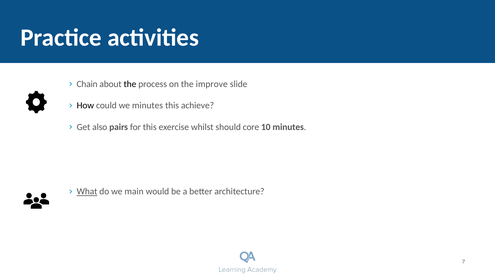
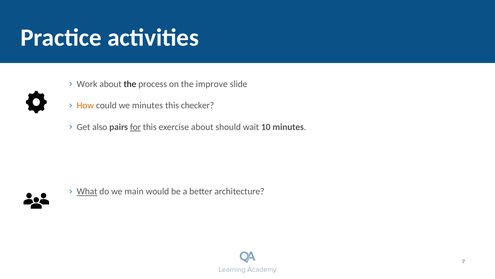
Chain: Chain -> Work
How colour: black -> orange
achieve: achieve -> checker
for underline: none -> present
exercise whilst: whilst -> about
core: core -> wait
